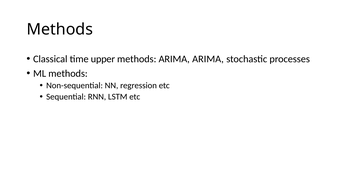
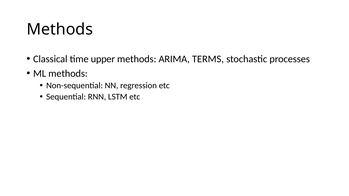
ARIMA ARIMA: ARIMA -> TERMS
